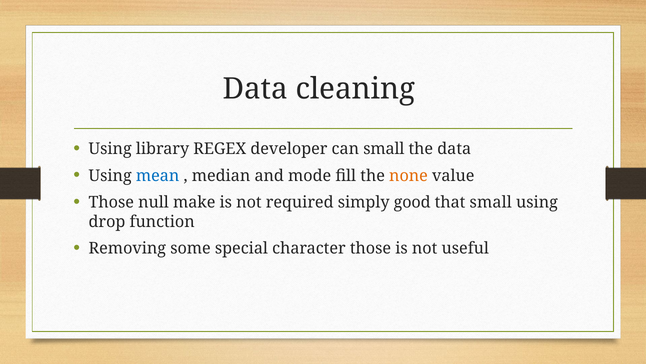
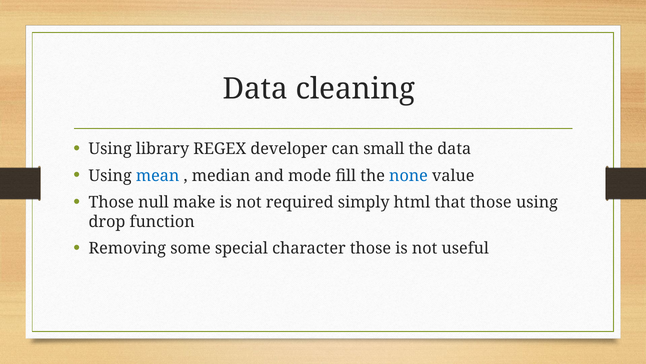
none colour: orange -> blue
good: good -> html
that small: small -> those
